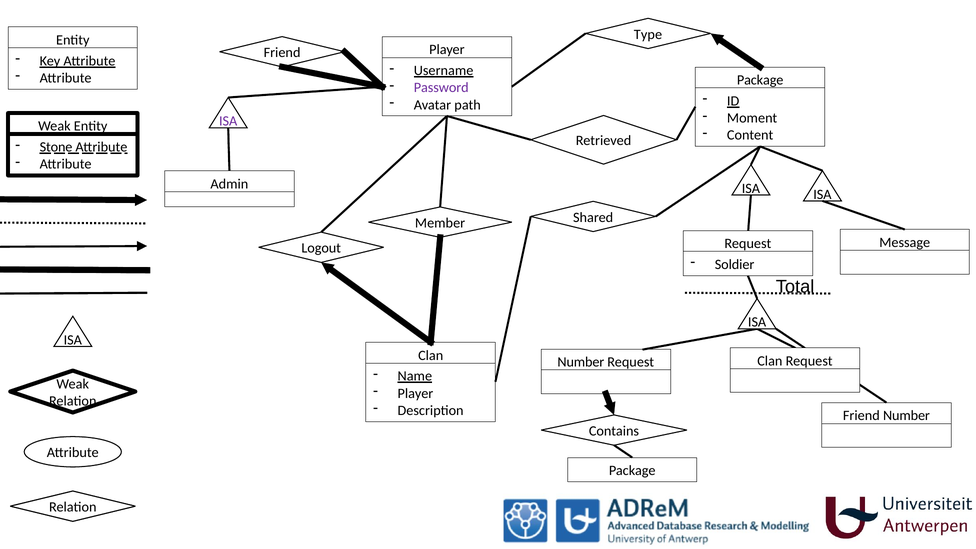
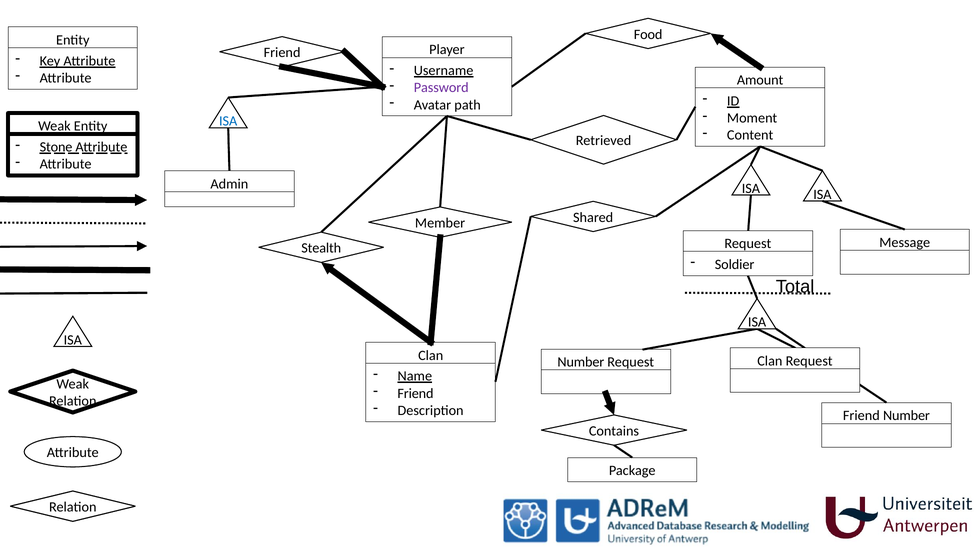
Type: Type -> Food
Package at (760, 80): Package -> Amount
ISA at (228, 121) colour: purple -> blue
Logout: Logout -> Stealth
Player at (415, 393): Player -> Friend
